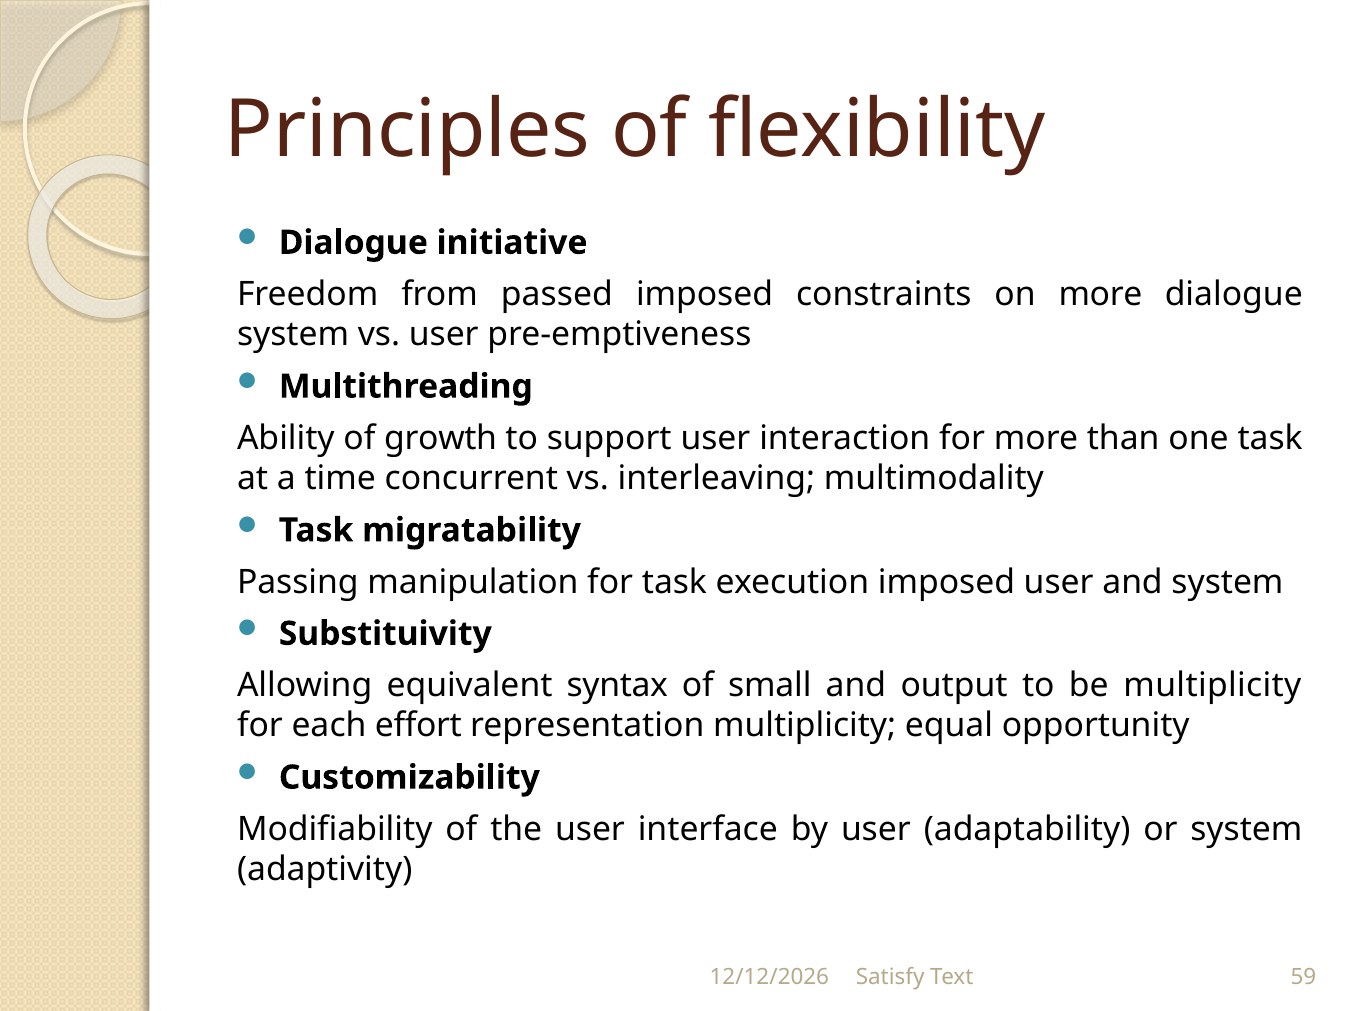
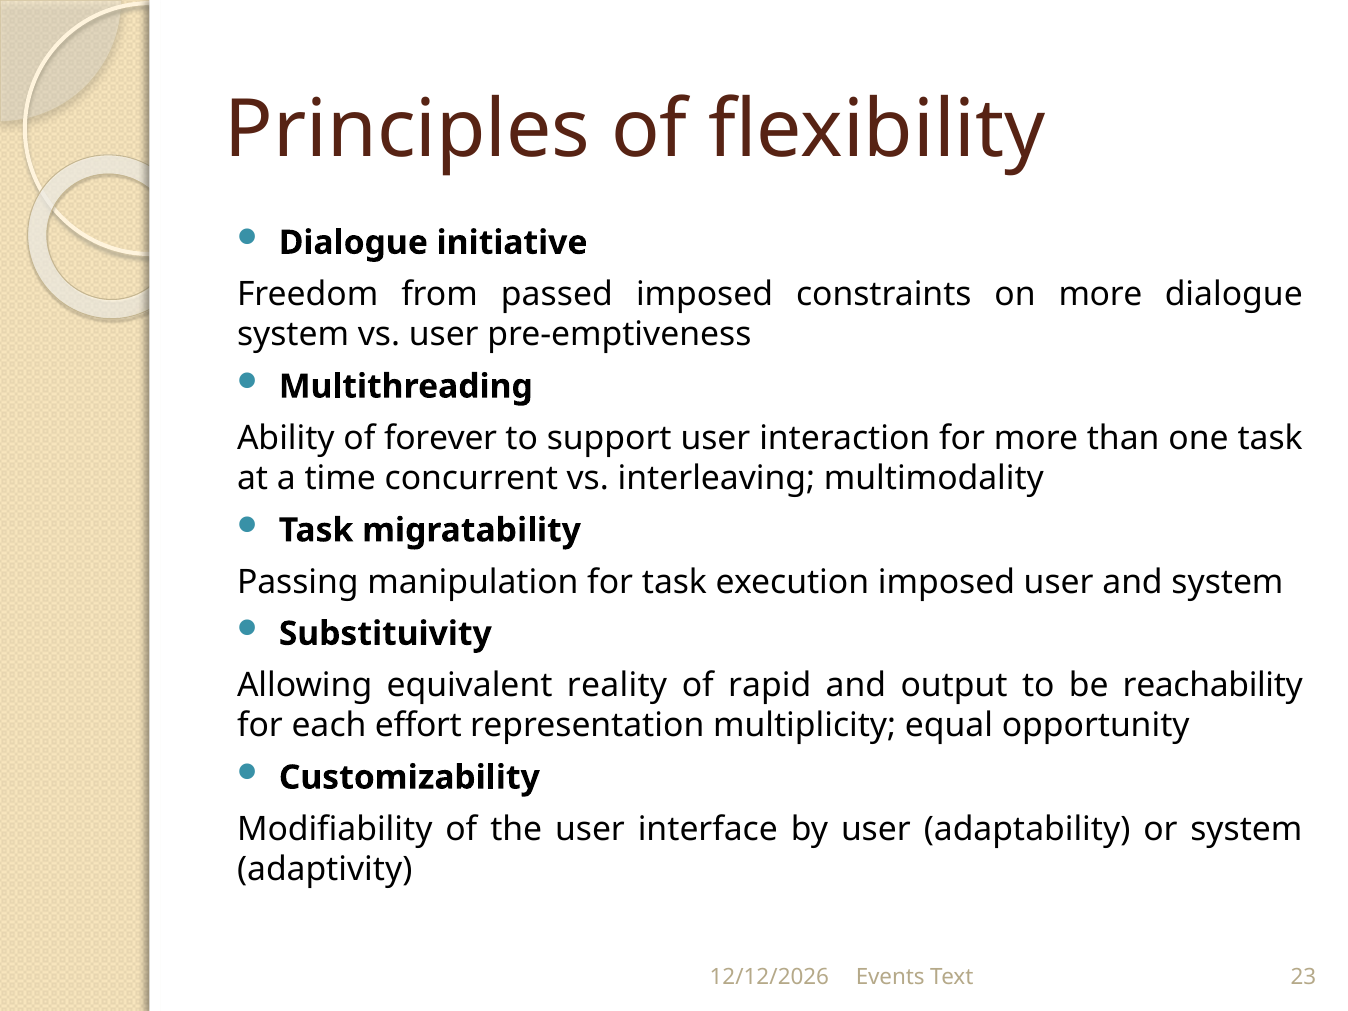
growth: growth -> forever
syntax: syntax -> reality
small: small -> rapid
be multiplicity: multiplicity -> reachability
Satisfy: Satisfy -> Events
59: 59 -> 23
